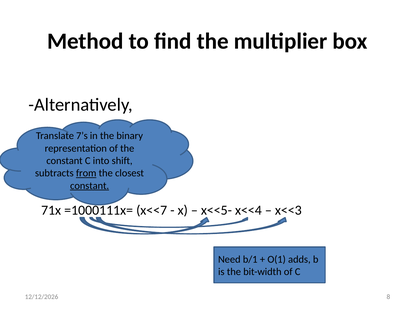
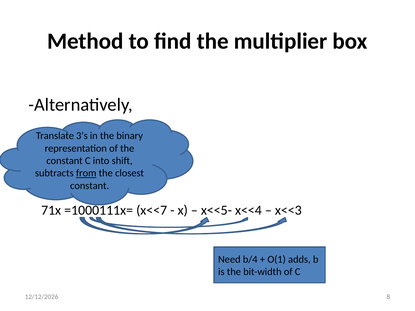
7’s: 7’s -> 3’s
constant at (90, 186) underline: present -> none
b/1: b/1 -> b/4
